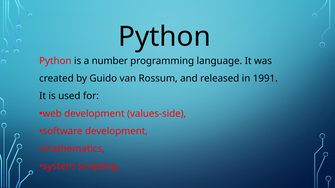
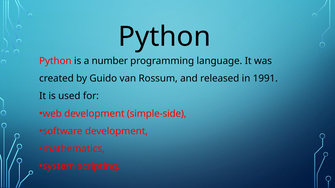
values-side: values-side -> simple-side
